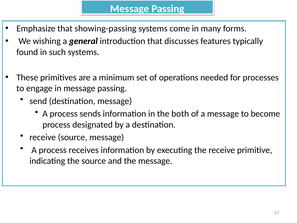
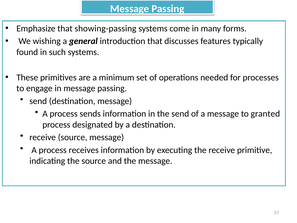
the both: both -> send
become: become -> granted
